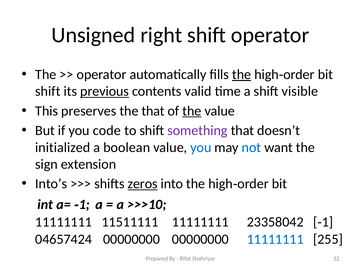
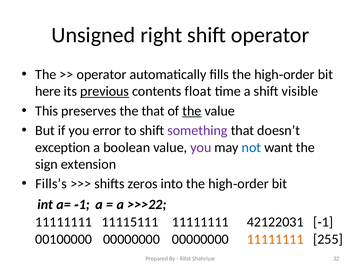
the at (242, 74) underline: present -> none
shift at (48, 91): shift -> here
valid: valid -> float
code: code -> error
initialized: initialized -> exception
you at (201, 147) colour: blue -> purple
Into’s: Into’s -> Fills’s
zeros underline: present -> none
>>>10: >>>10 -> >>>22
11511111: 11511111 -> 11115111
23358042: 23358042 -> 42122031
04657424: 04657424 -> 00100000
11111111 at (275, 239) colour: blue -> orange
